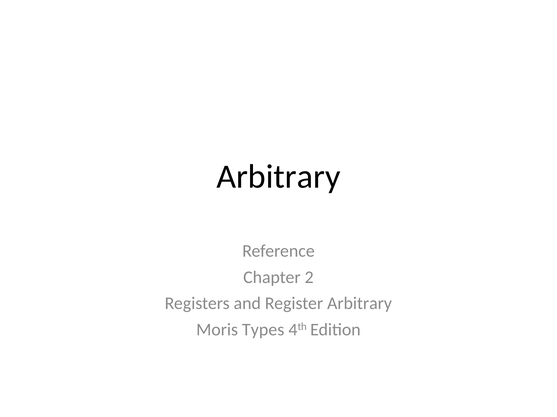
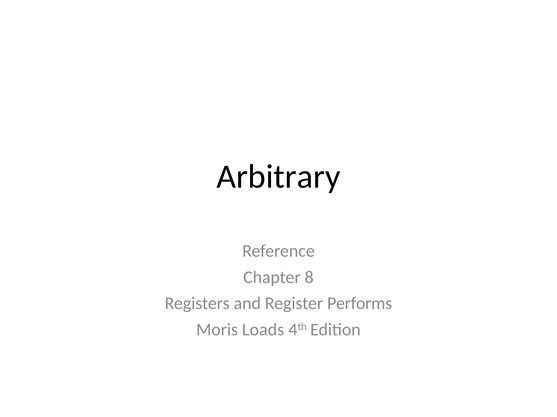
2: 2 -> 8
Register Arbitrary: Arbitrary -> Performs
Types: Types -> Loads
